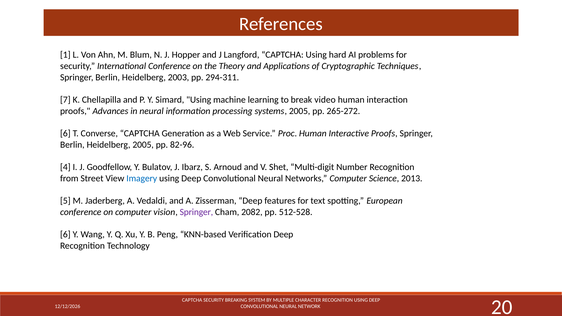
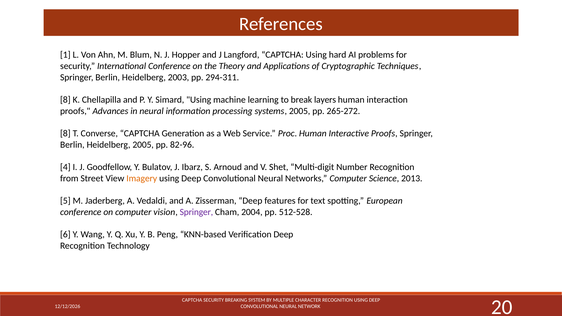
7 at (65, 100): 7 -> 8
video: video -> layers
6 at (65, 134): 6 -> 8
Imagery colour: blue -> orange
2082: 2082 -> 2004
